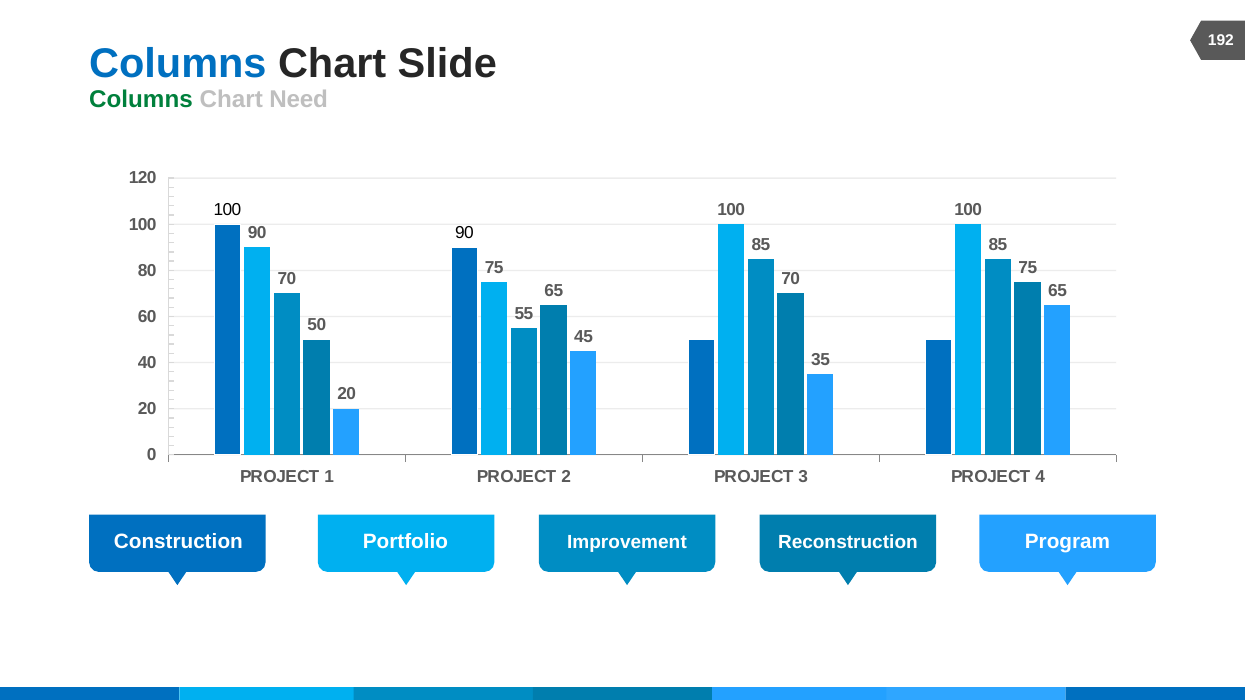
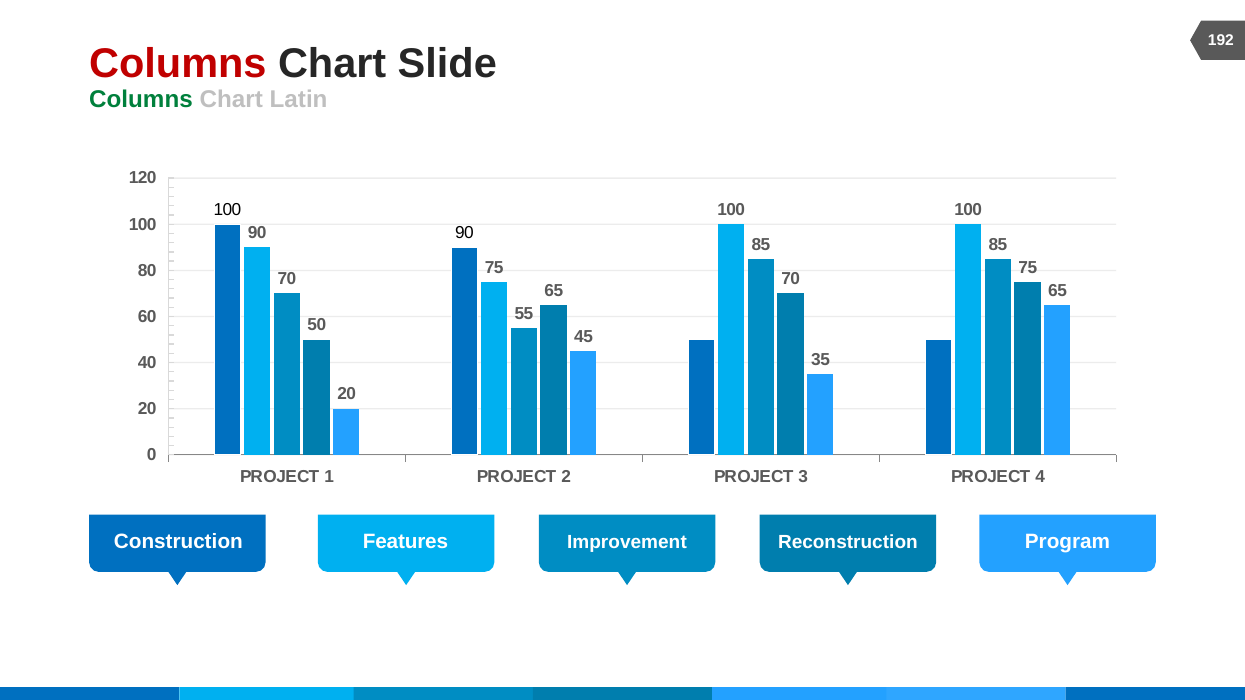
Columns at (178, 63) colour: blue -> red
Need: Need -> Latin
Portfolio: Portfolio -> Features
